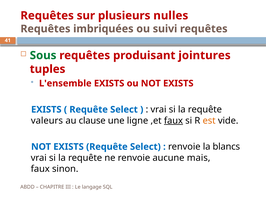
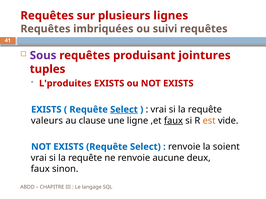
nulles: nulles -> lignes
Sous colour: green -> purple
L'ensemble: L'ensemble -> L'produites
Select at (124, 110) underline: none -> present
blancs: blancs -> soient
mais: mais -> deux
